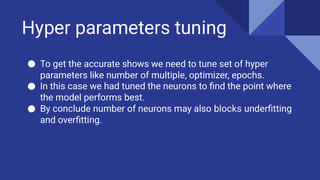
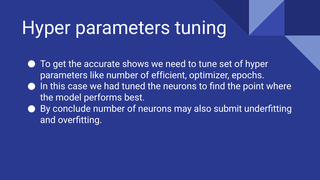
multiple: multiple -> efficient
blocks: blocks -> submit
